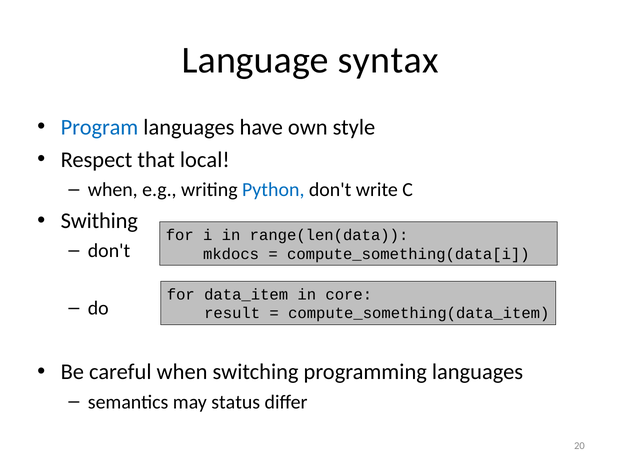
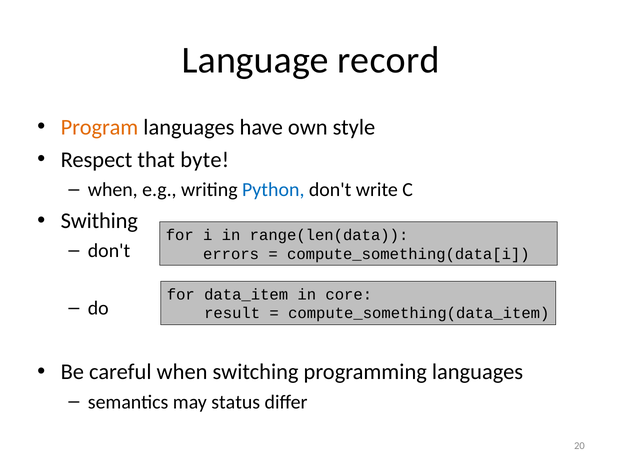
syntax: syntax -> record
Program colour: blue -> orange
local: local -> byte
mkdocs: mkdocs -> errors
